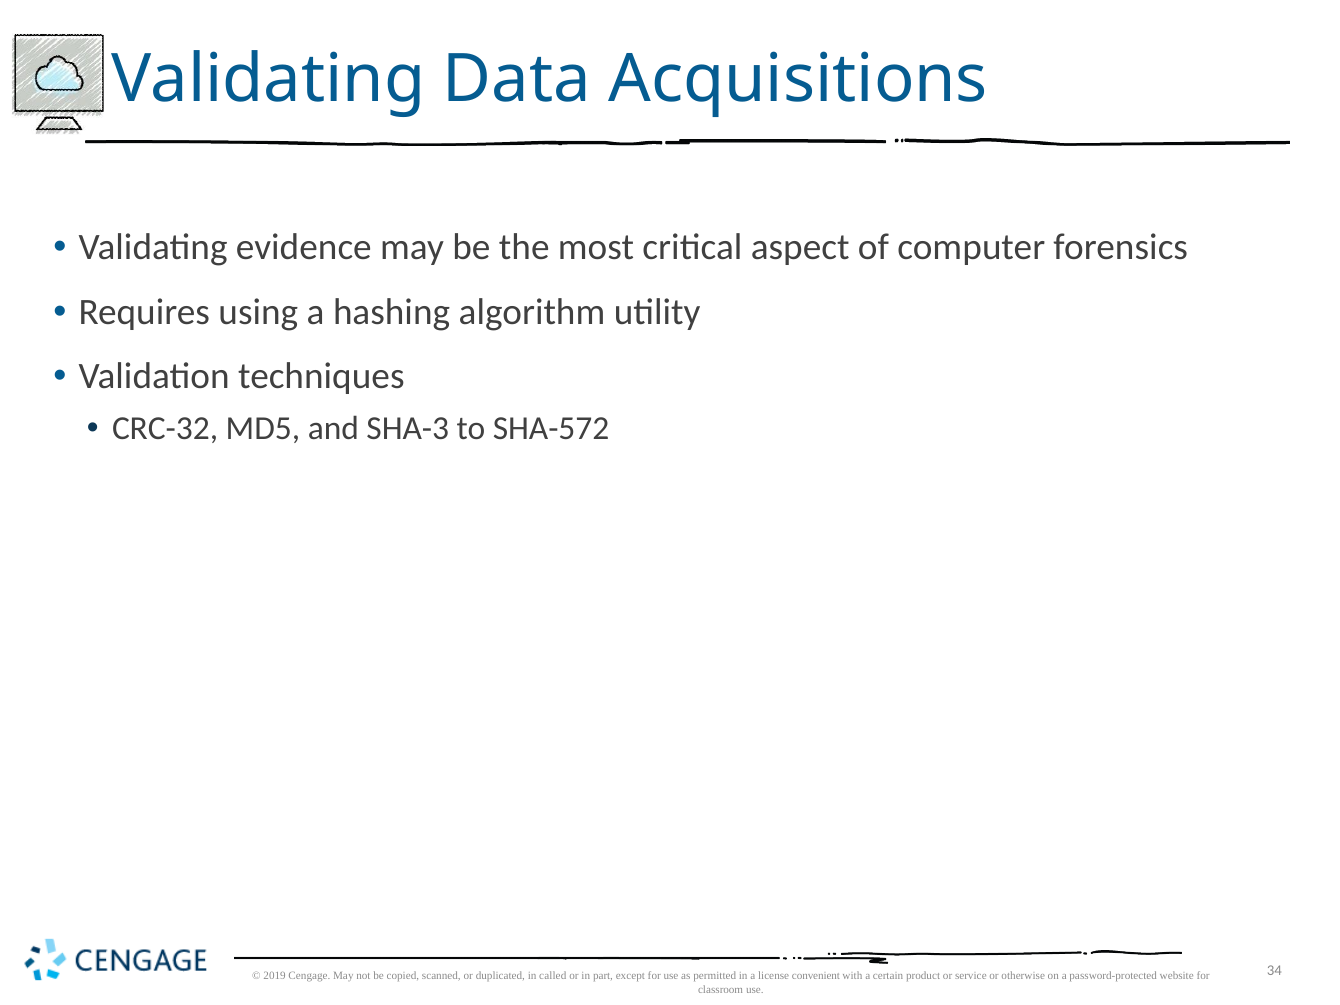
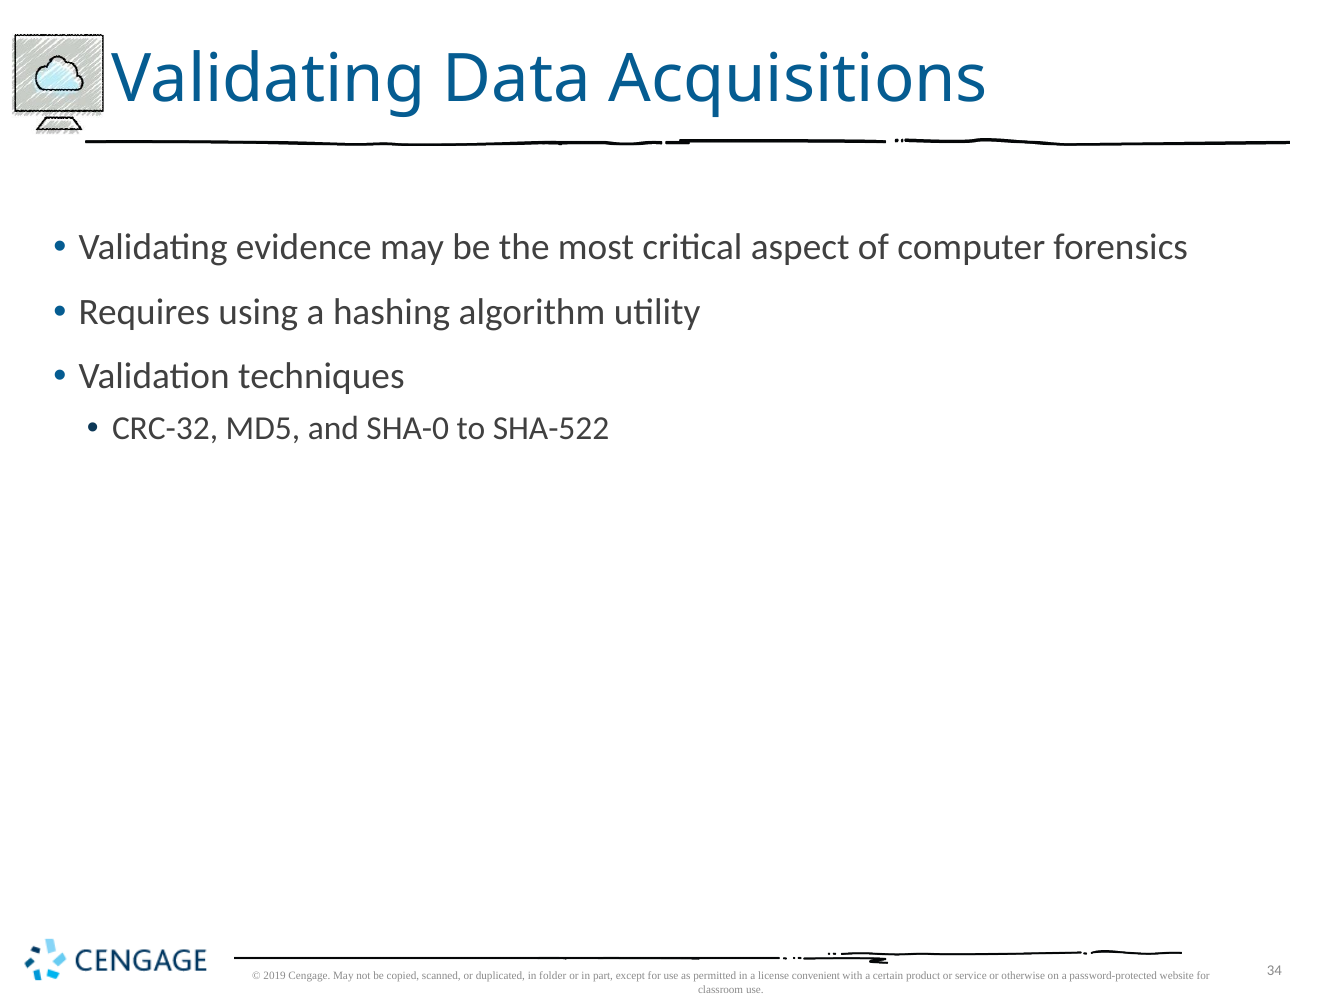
SHA-3: SHA-3 -> SHA-0
SHA-572: SHA-572 -> SHA-522
called: called -> folder
